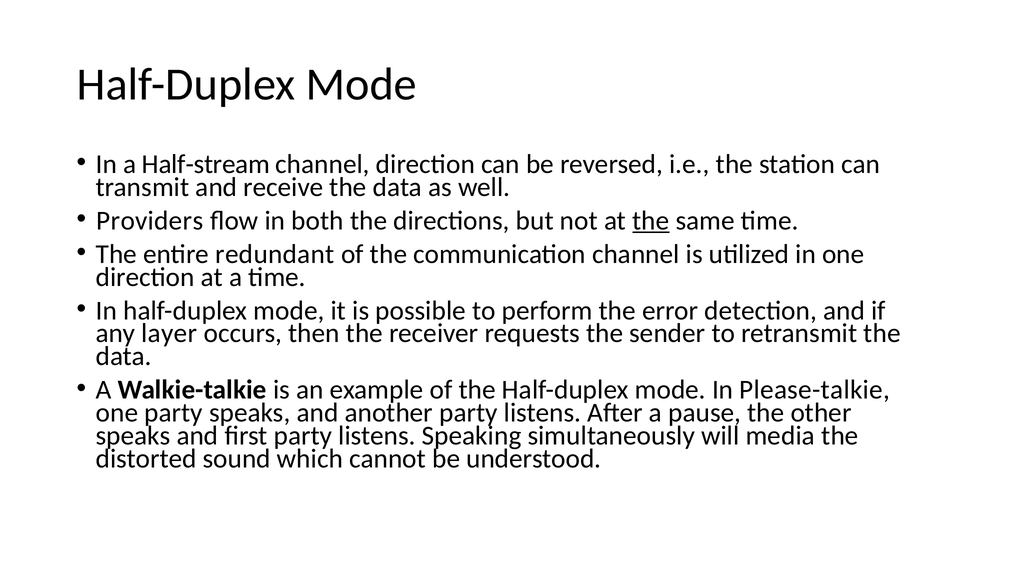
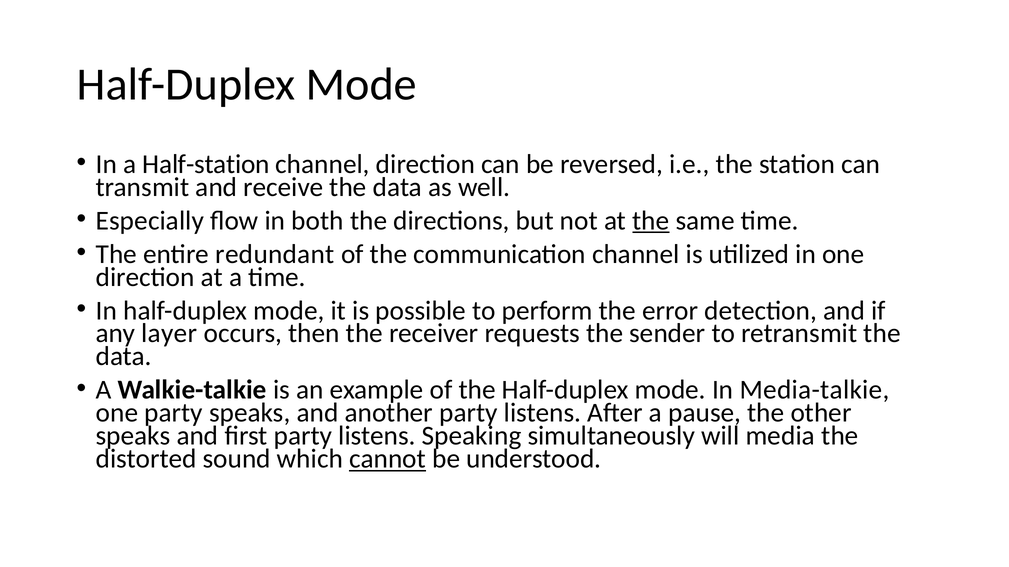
Half-stream: Half-stream -> Half-station
Providers: Providers -> Especially
Please-talkie: Please-talkie -> Media-talkie
cannot underline: none -> present
